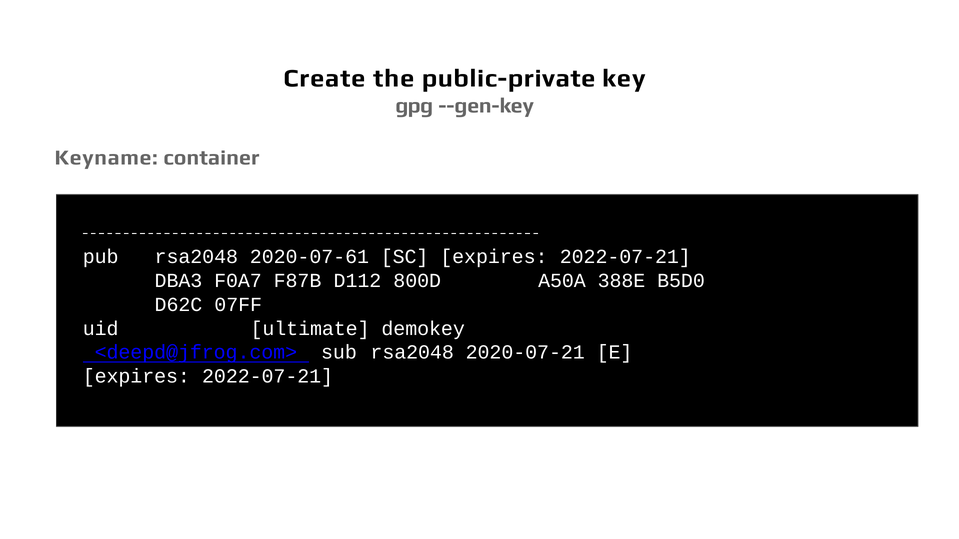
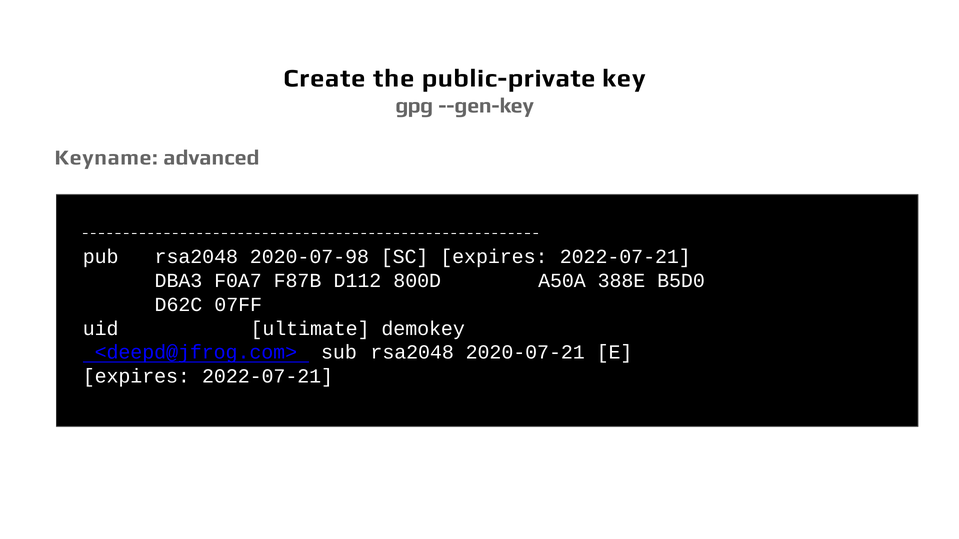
container: container -> advanced
2020-07-61: 2020-07-61 -> 2020-07-98
